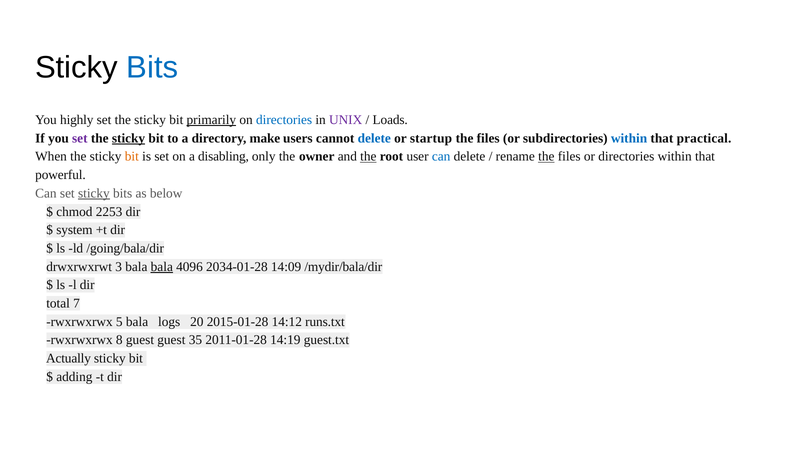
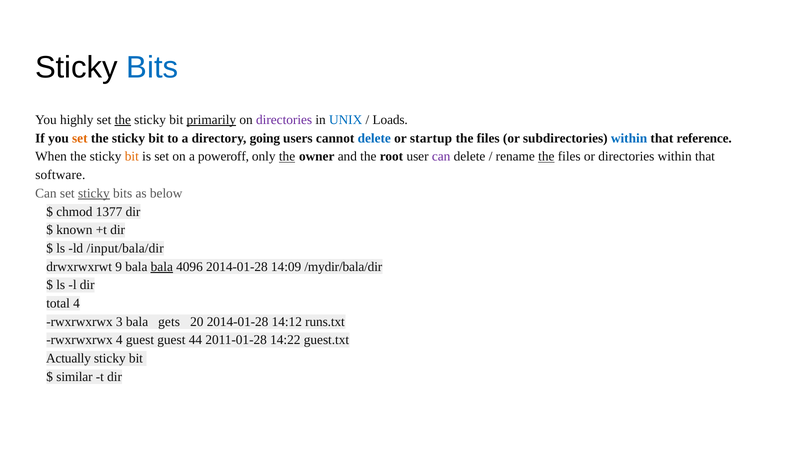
the at (123, 120) underline: none -> present
directories at (284, 120) colour: blue -> purple
UNIX colour: purple -> blue
set at (80, 138) colour: purple -> orange
sticky at (129, 138) underline: present -> none
make: make -> going
practical: practical -> reference
disabling: disabling -> poweroff
the at (287, 157) underline: none -> present
the at (368, 157) underline: present -> none
can at (441, 157) colour: blue -> purple
powerful: powerful -> software
2253: 2253 -> 1377
system: system -> known
/going/bala/dir: /going/bala/dir -> /input/bala/dir
3: 3 -> 9
4096 2034-01-28: 2034-01-28 -> 2014-01-28
total 7: 7 -> 4
5: 5 -> 3
logs: logs -> gets
20 2015-01-28: 2015-01-28 -> 2014-01-28
rwxrwxrwx 8: 8 -> 4
35: 35 -> 44
14:19: 14:19 -> 14:22
adding: adding -> similar
